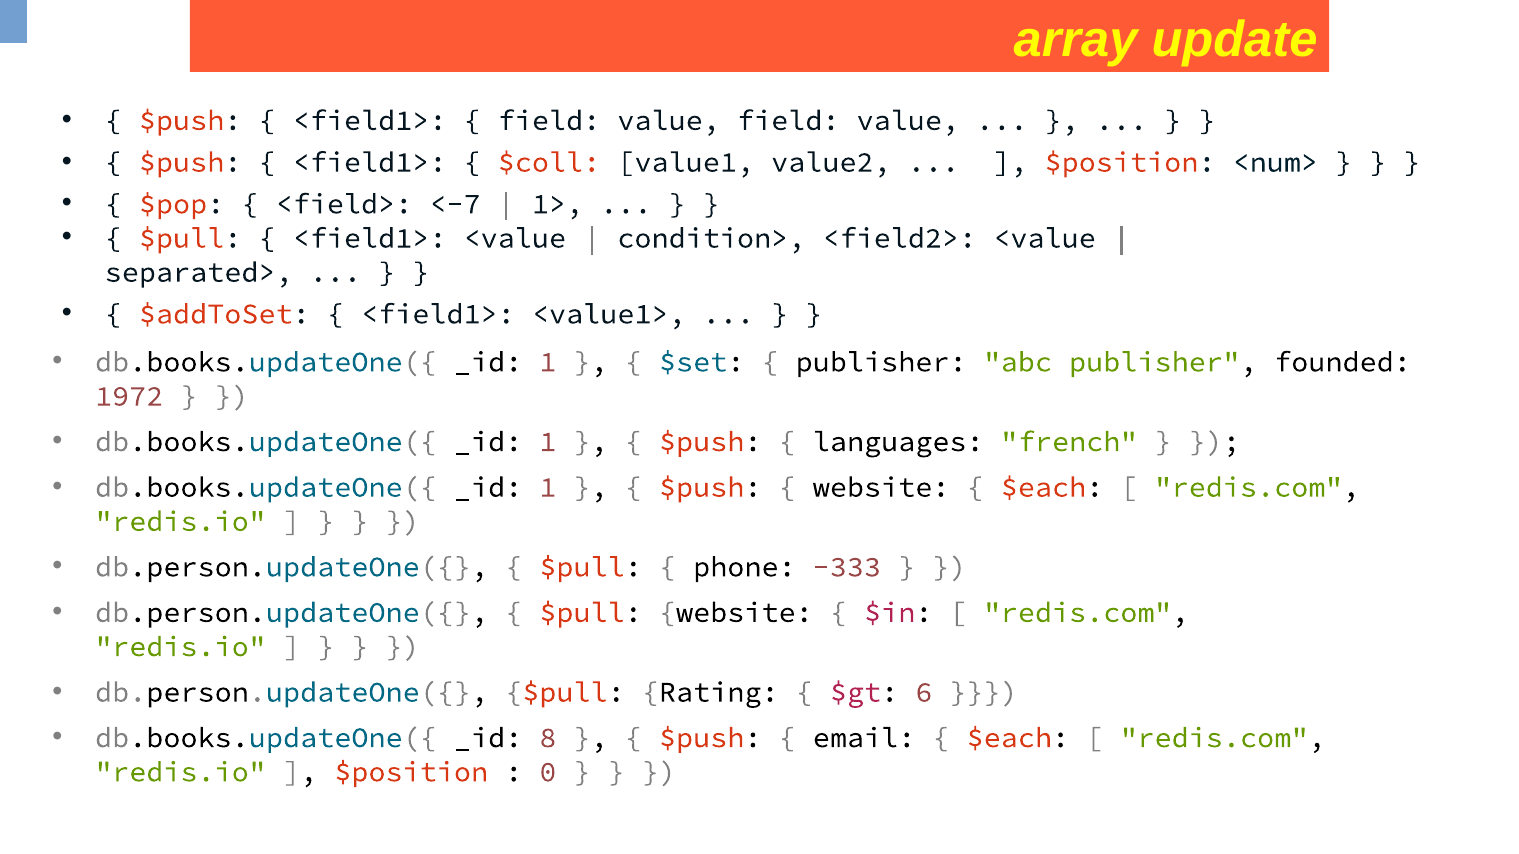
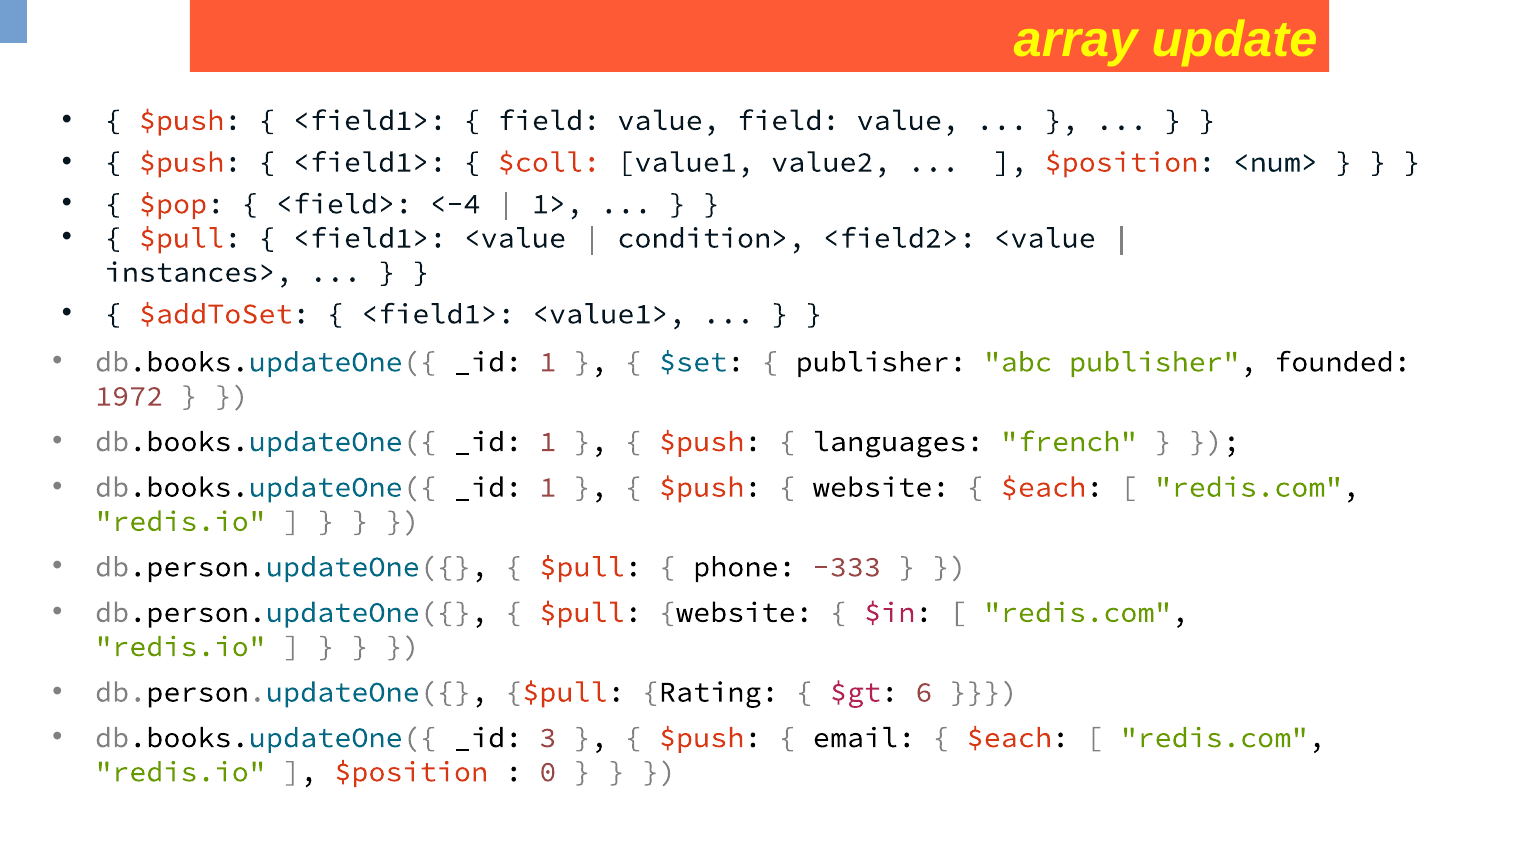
<-7: <-7 -> <-4
separated>: separated> -> instances>
8: 8 -> 3
